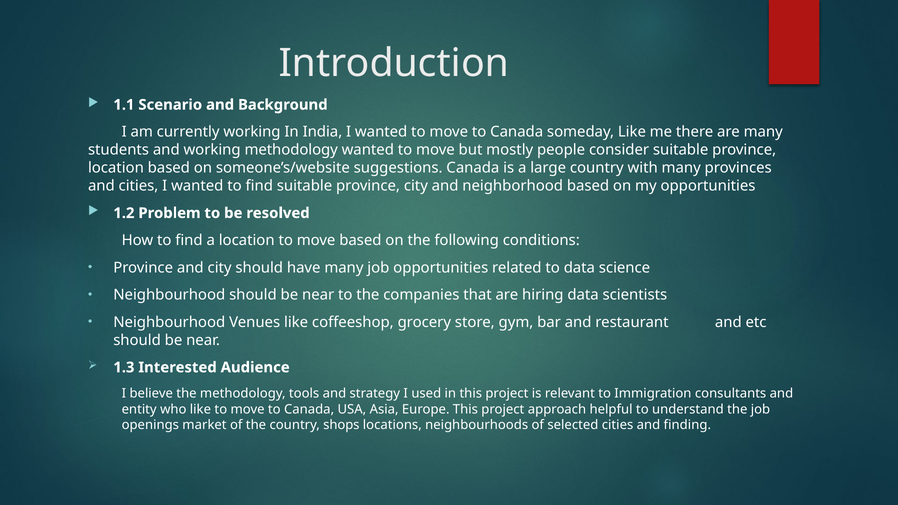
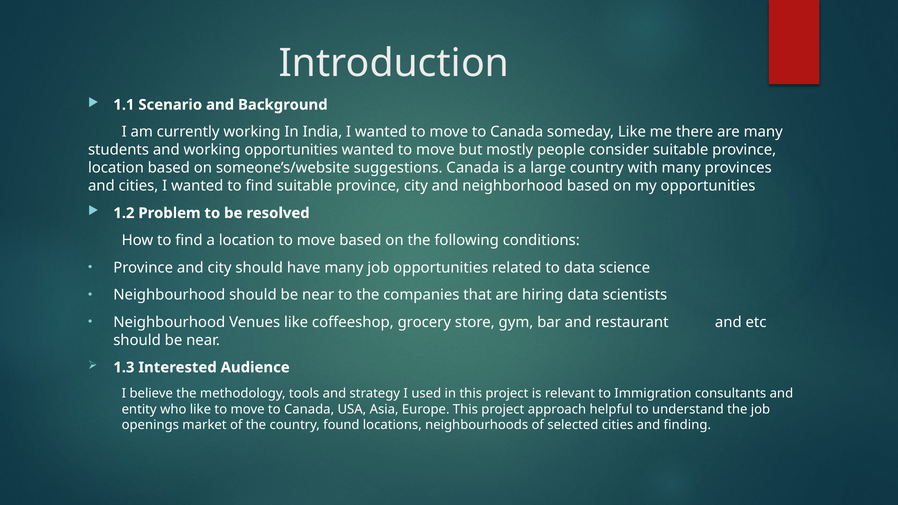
working methodology: methodology -> opportunities
shops: shops -> found
